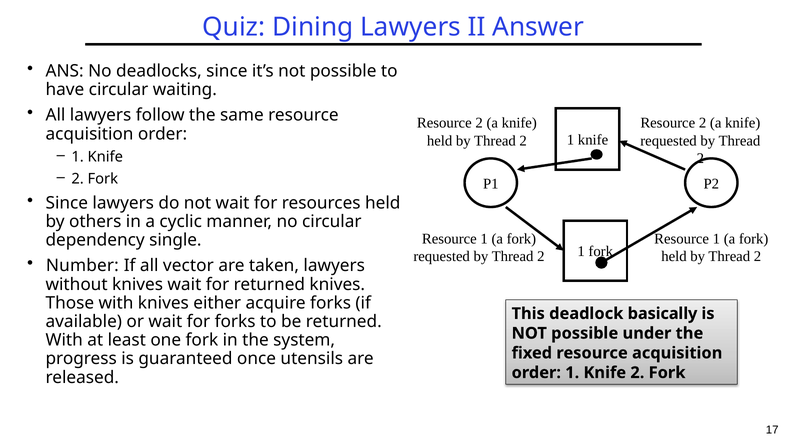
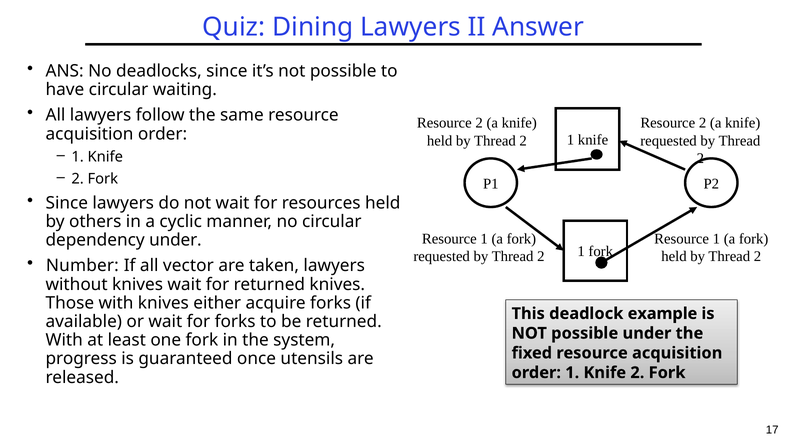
dependency single: single -> under
basically: basically -> example
